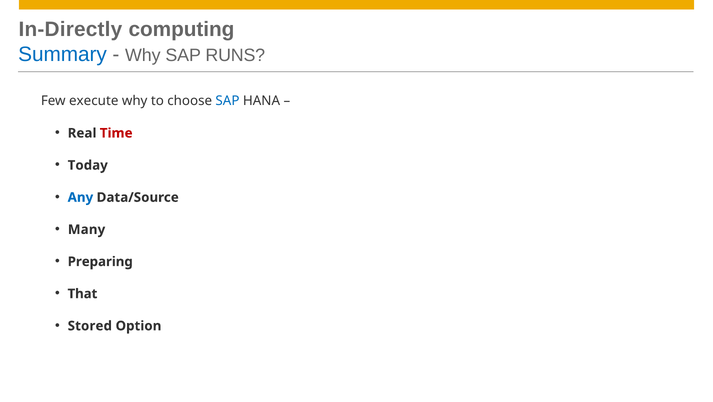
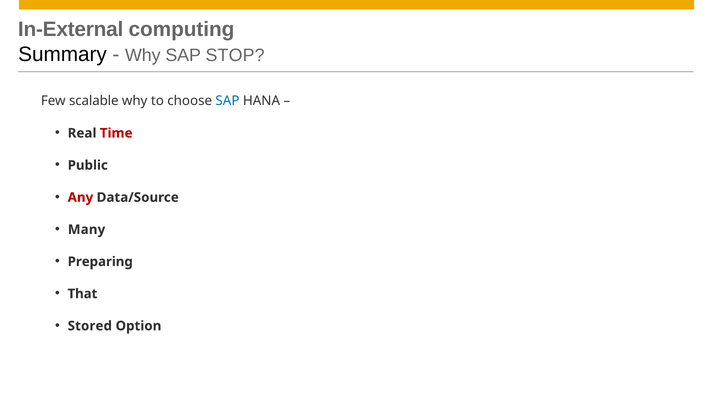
In-Directly: In-Directly -> In-External
Summary colour: blue -> black
RUNS: RUNS -> STOP
execute: execute -> scalable
Today: Today -> Public
Any colour: blue -> red
